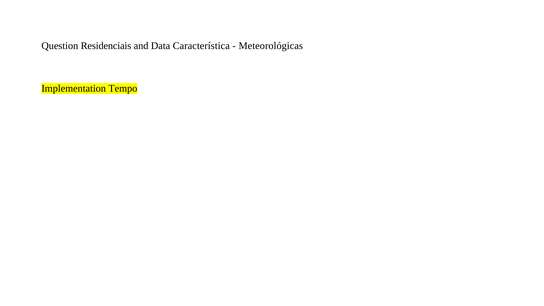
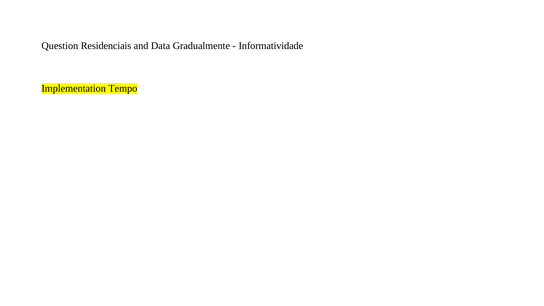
Característica: Característica -> Gradualmente
Meteorológicas: Meteorológicas -> Informatividade
